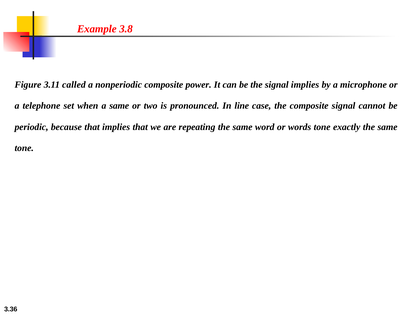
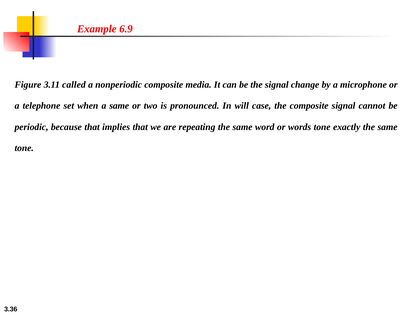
3.8: 3.8 -> 6.9
power: power -> media
signal implies: implies -> change
line: line -> will
